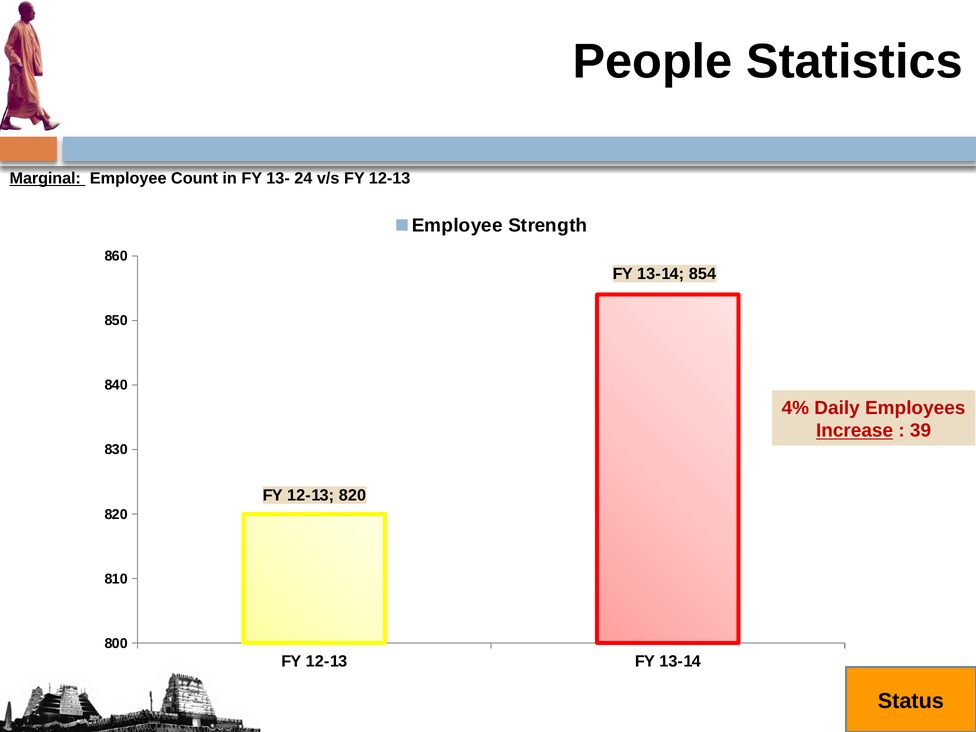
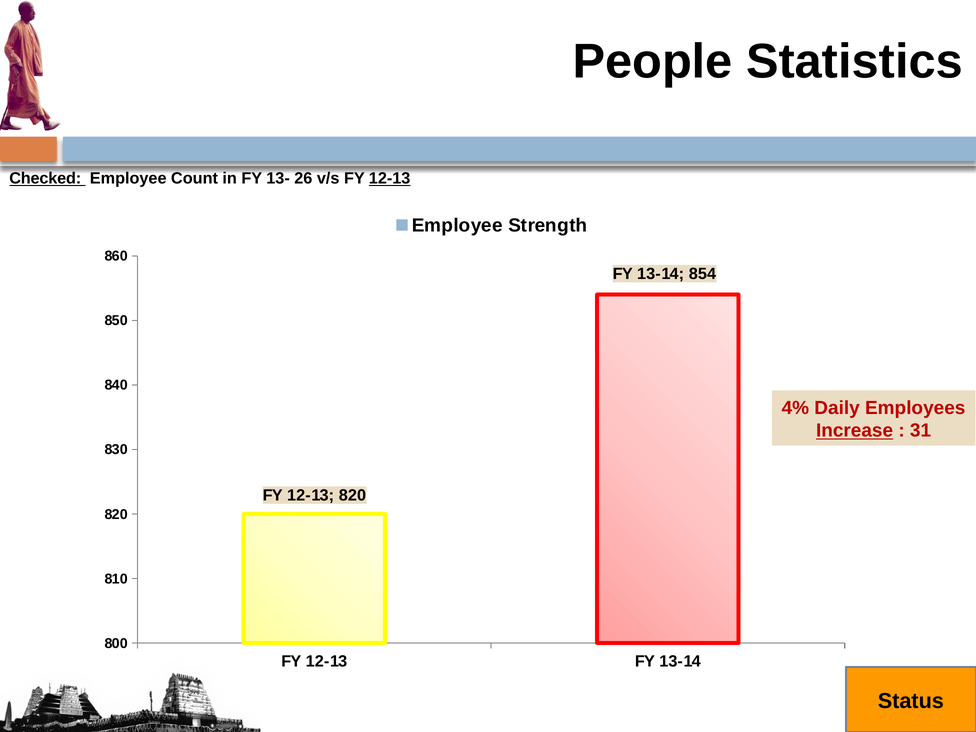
Marginal: Marginal -> Checked
24: 24 -> 26
12-13 at (390, 178) underline: none -> present
39: 39 -> 31
